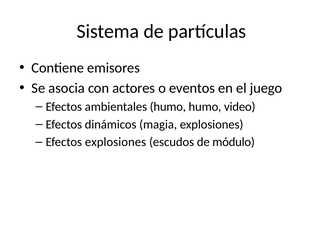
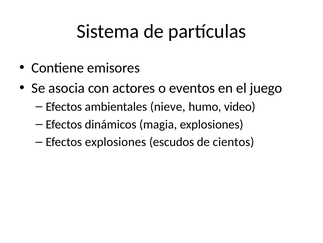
ambientales humo: humo -> nieve
módulo: módulo -> cientos
